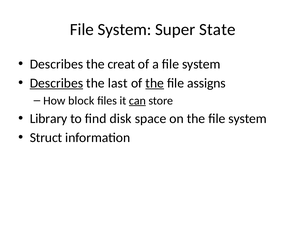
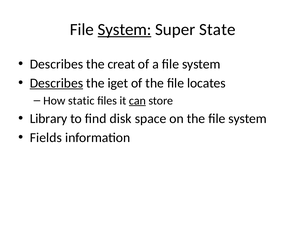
System at (125, 29) underline: none -> present
last: last -> iget
the at (155, 83) underline: present -> none
assigns: assigns -> locates
block: block -> static
Struct: Struct -> Fields
